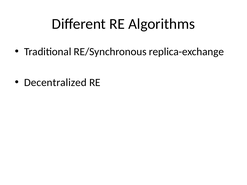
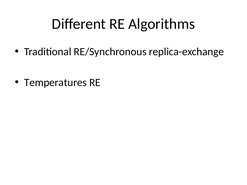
Decentralized: Decentralized -> Temperatures
